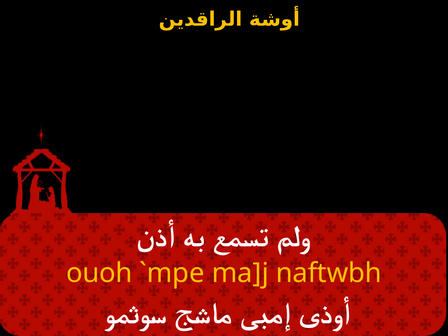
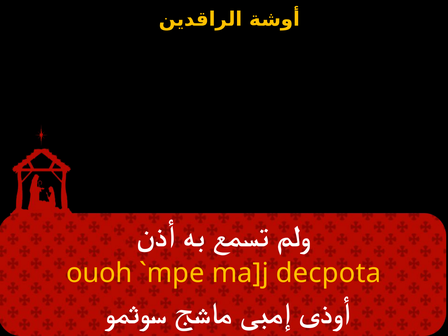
naftwbh: naftwbh -> decpota
